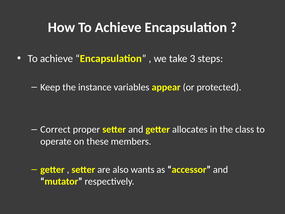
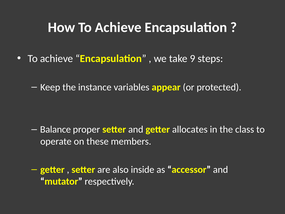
3: 3 -> 9
Correct: Correct -> Balance
wants: wants -> inside
